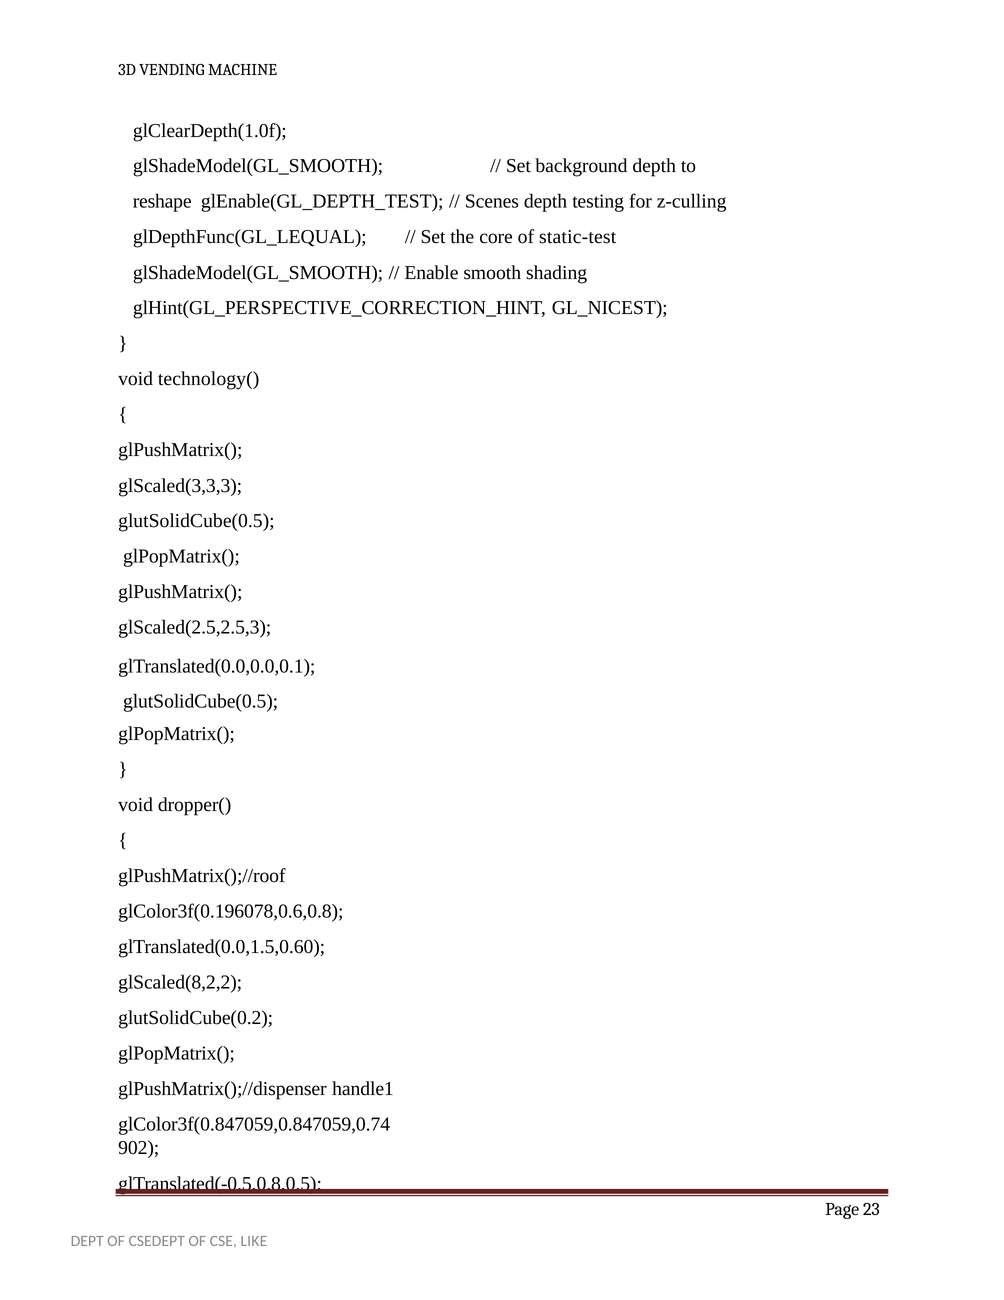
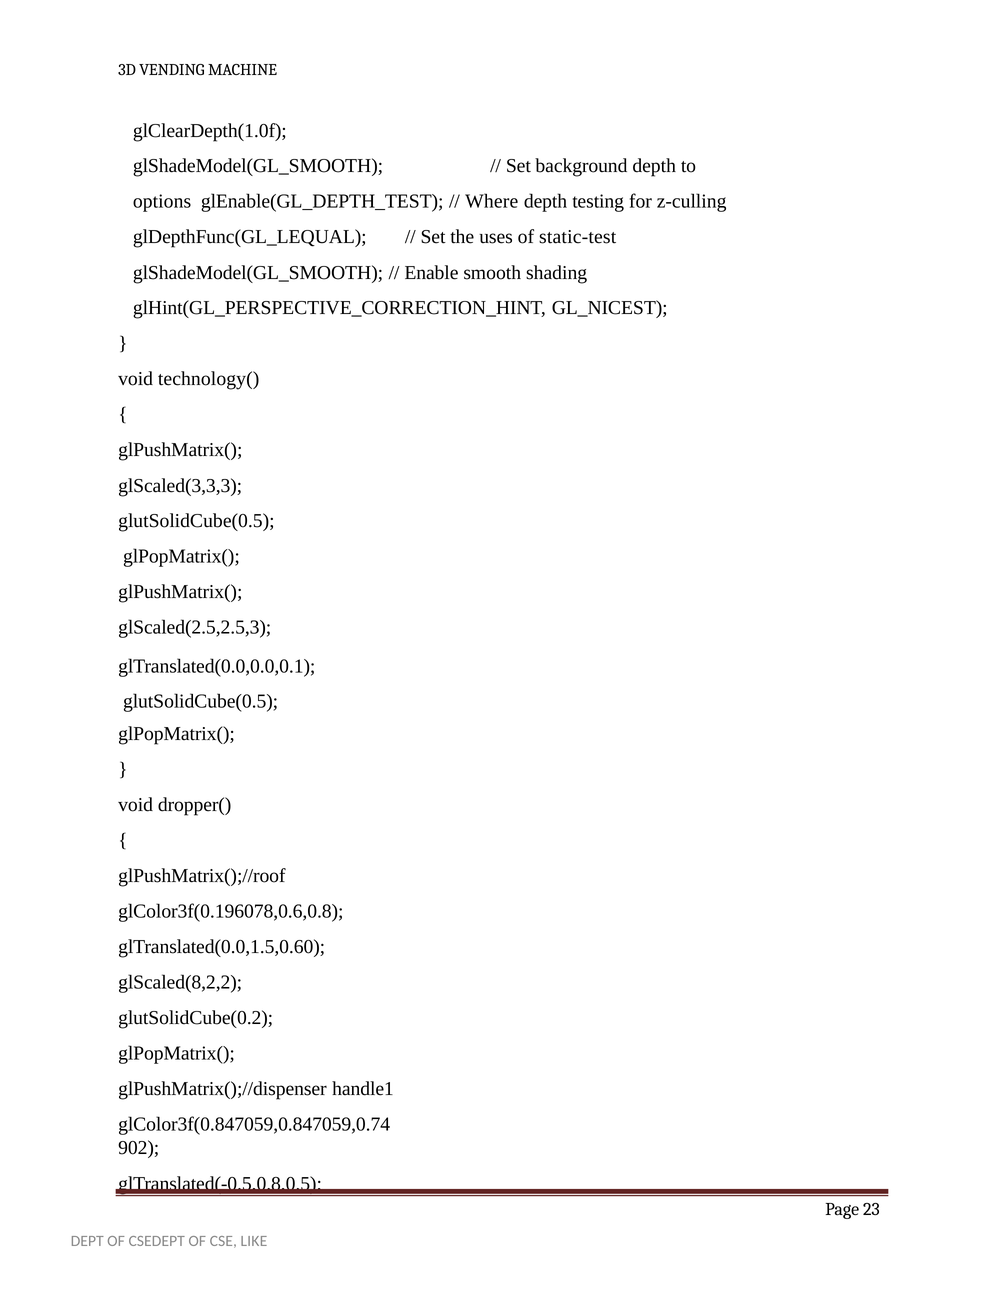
reshape: reshape -> options
Scenes: Scenes -> Where
core: core -> uses
